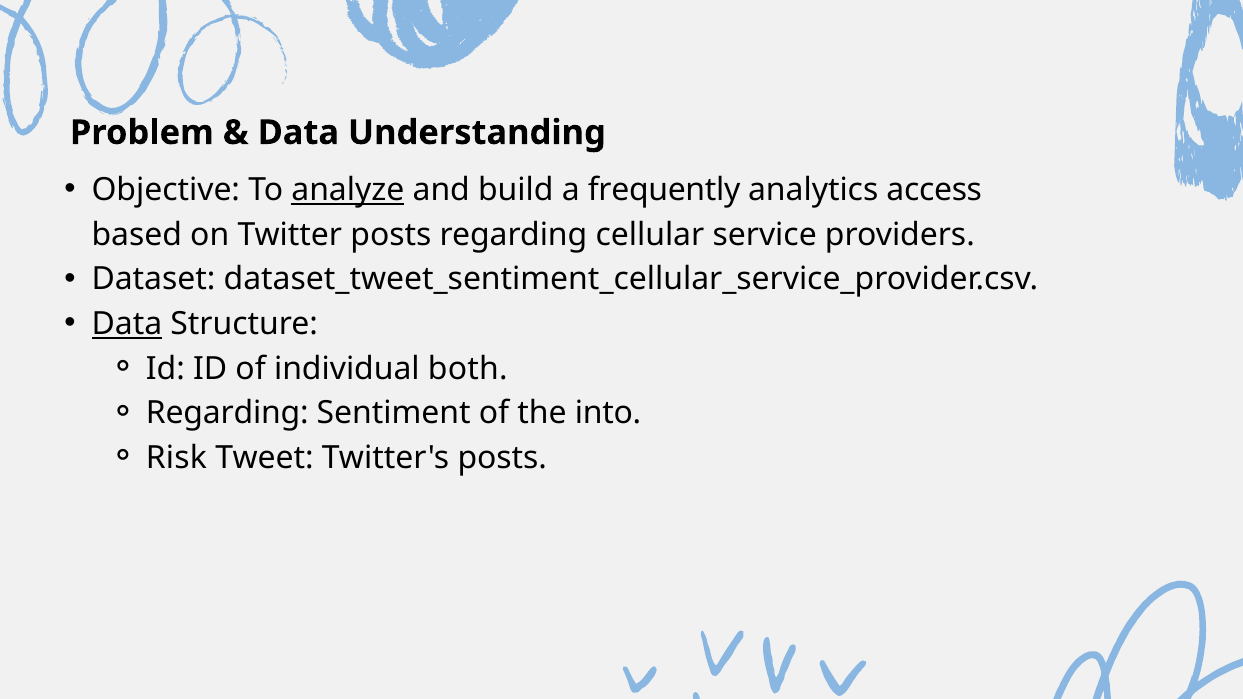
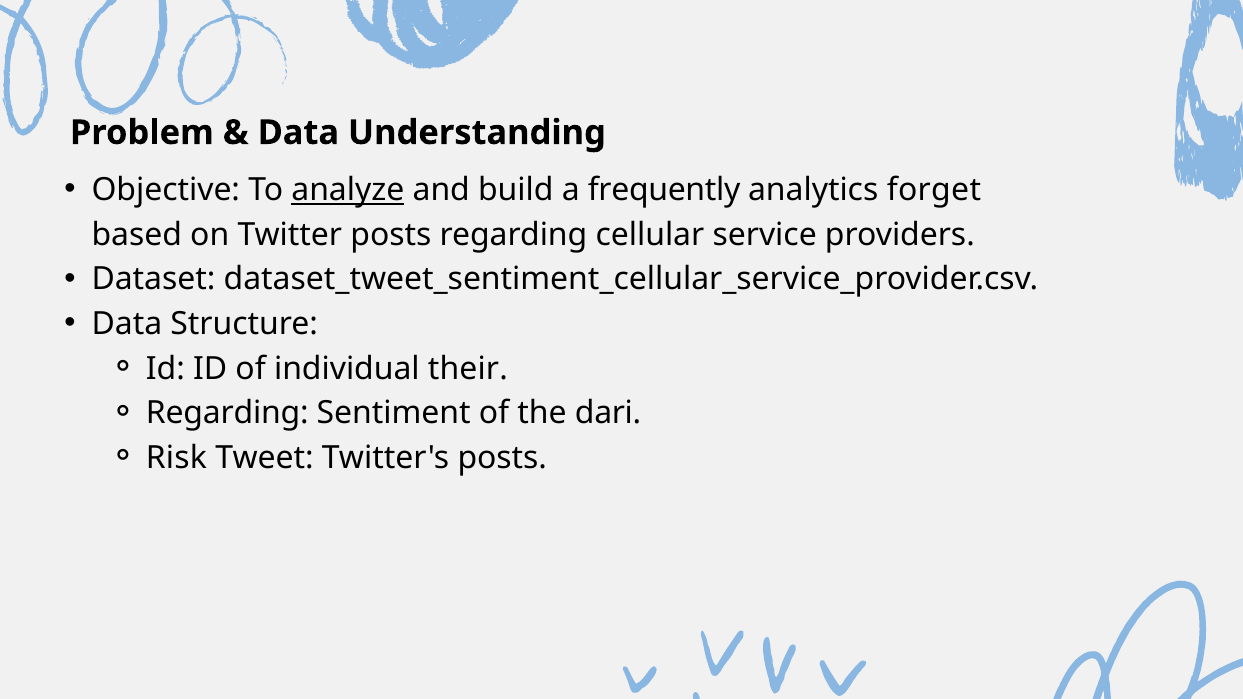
access: access -> forget
Data at (127, 324) underline: present -> none
both: both -> their
into: into -> dari
